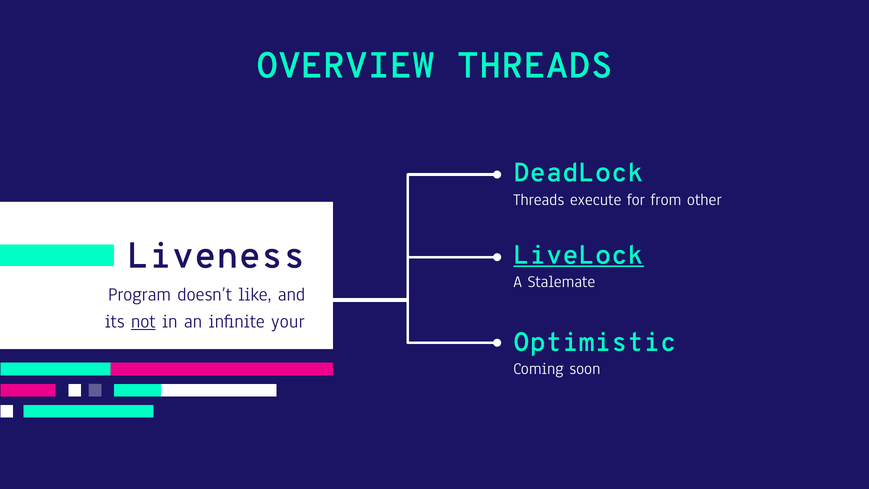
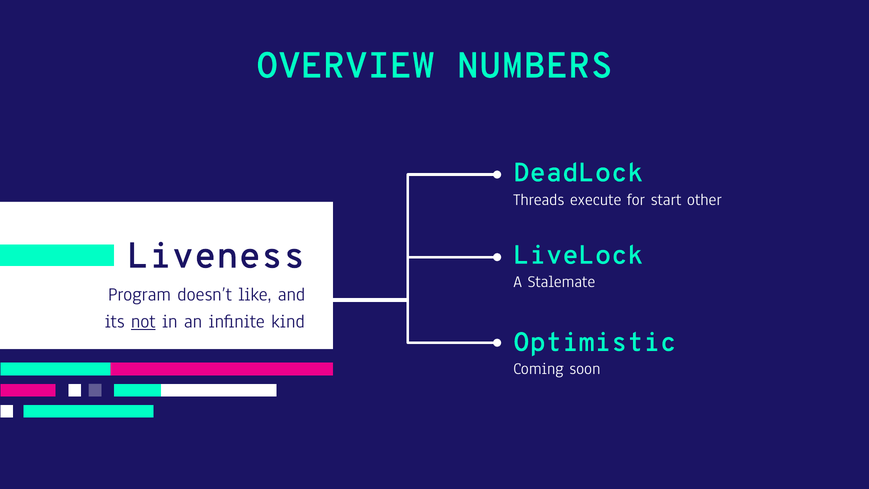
OVERVIEW THREADS: THREADS -> NUMBERS
from: from -> start
LiveLock underline: present -> none
your: your -> kind
